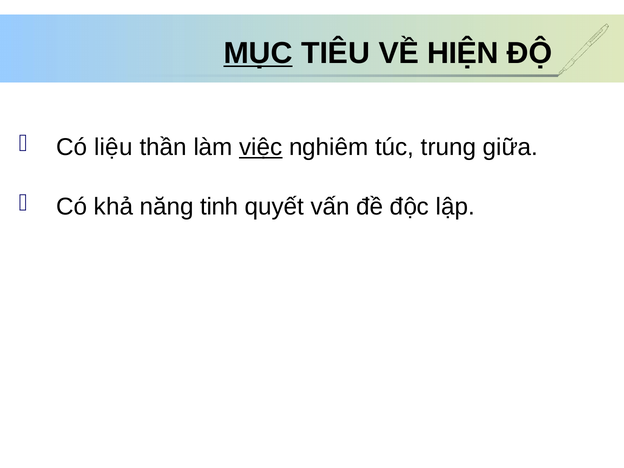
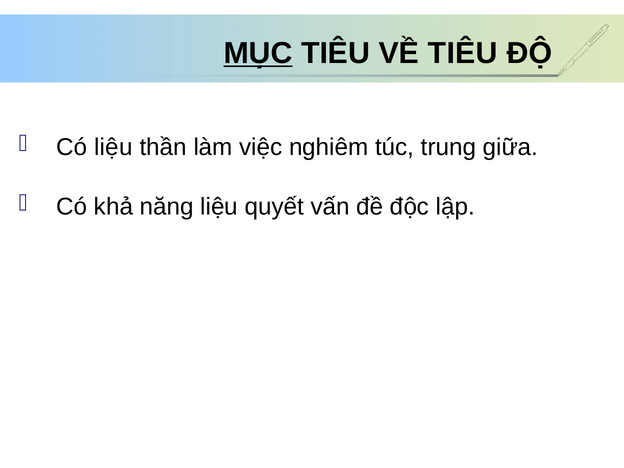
VỀ HIỆN: HIỆN -> TIÊU
việc underline: present -> none
năng tinh: tinh -> liệu
